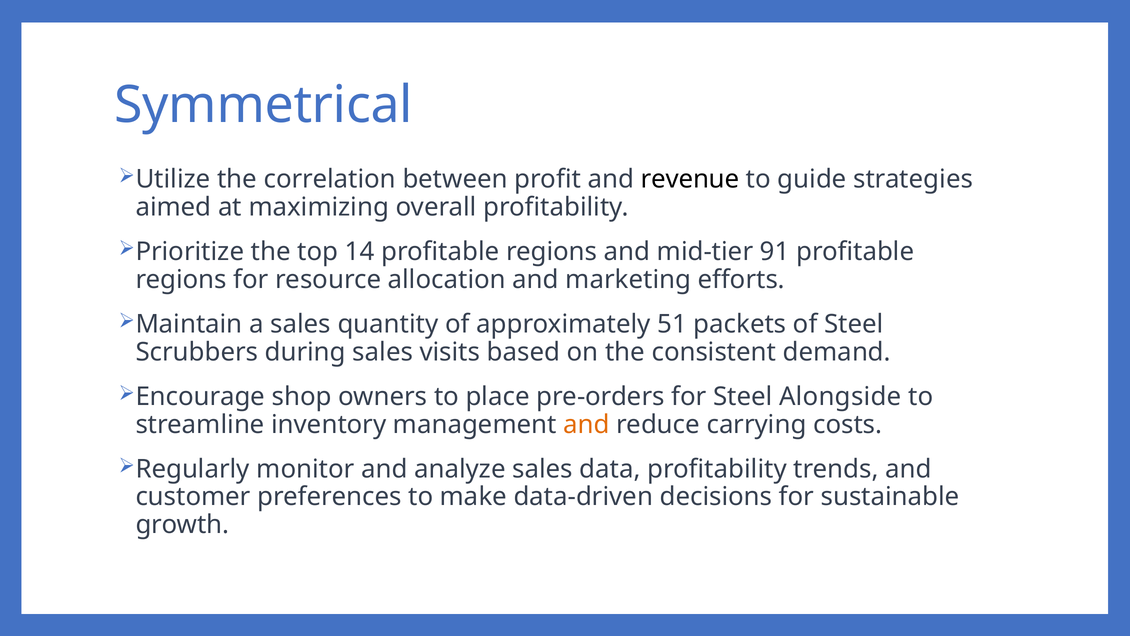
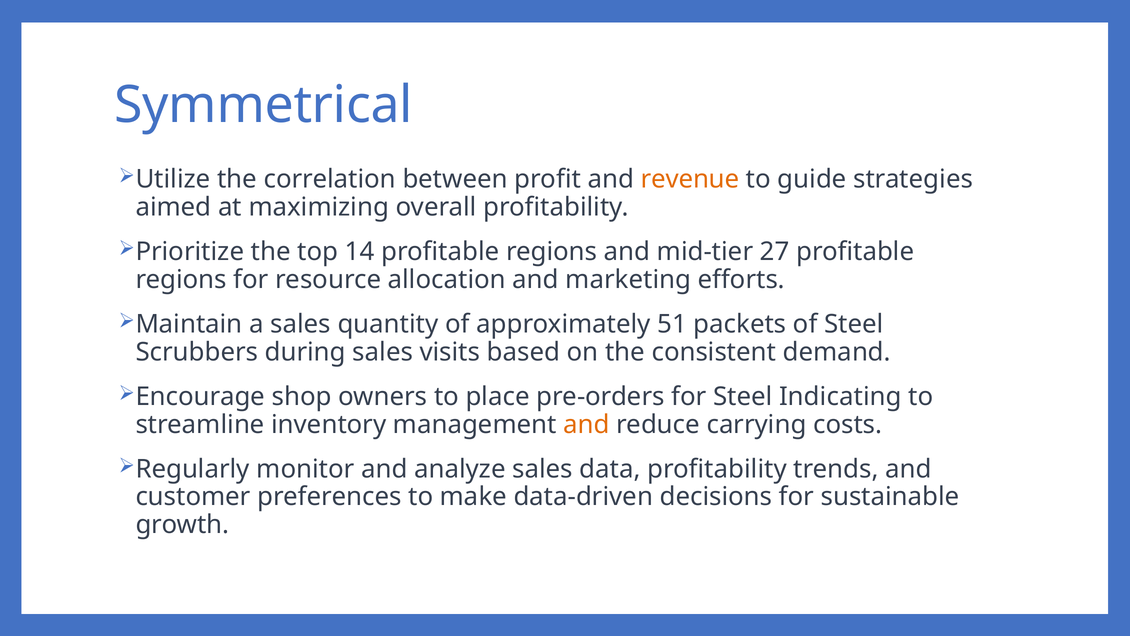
revenue colour: black -> orange
91: 91 -> 27
Alongside: Alongside -> Indicating
